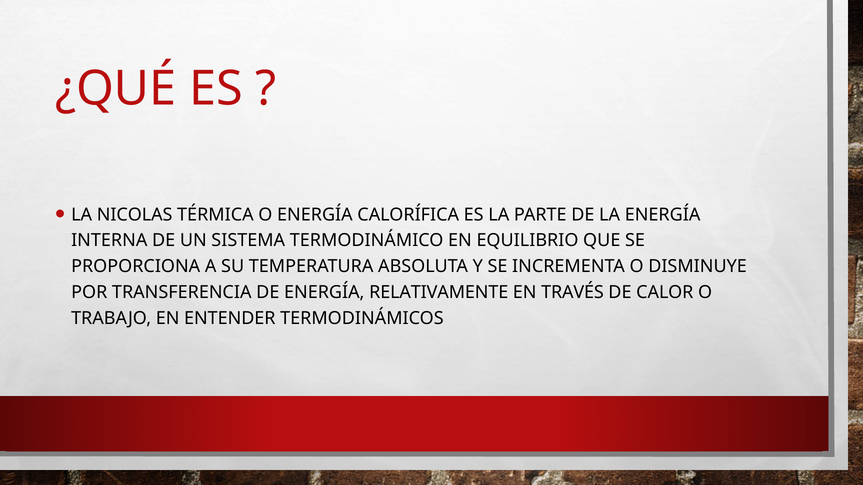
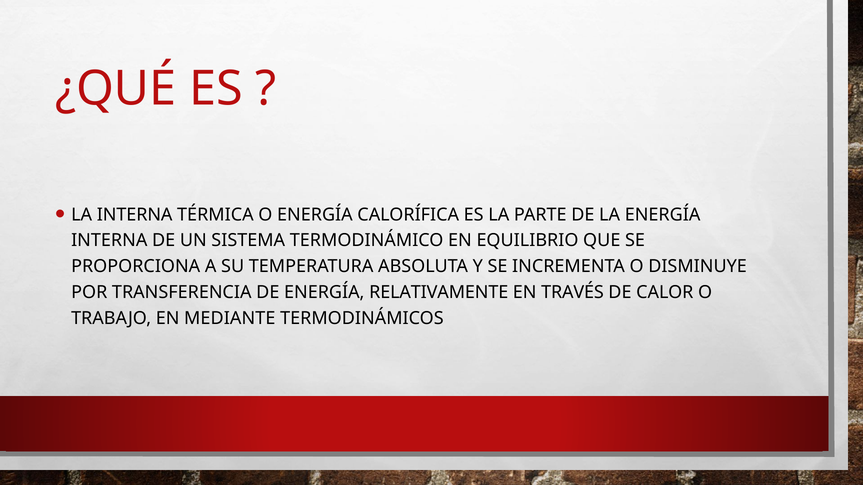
LA NICOLAS: NICOLAS -> INTERNA
ENTENDER: ENTENDER -> MEDIANTE
